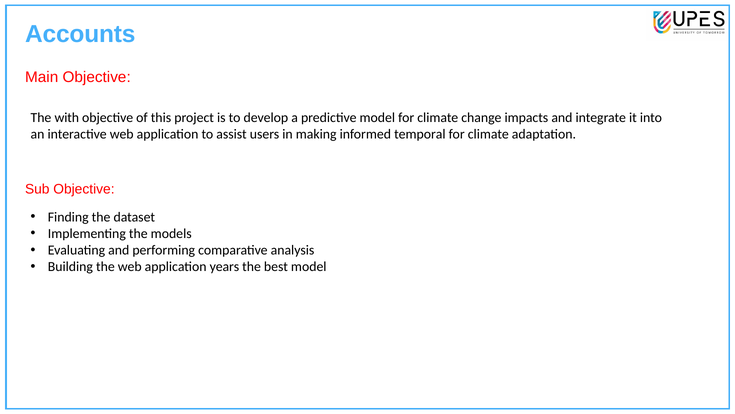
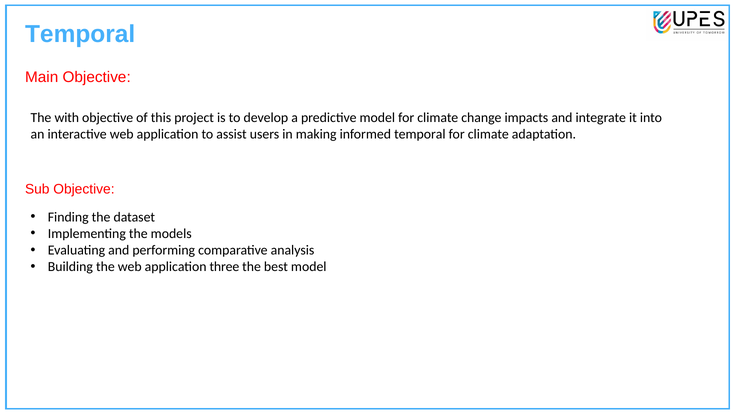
Accounts at (80, 34): Accounts -> Temporal
years: years -> three
